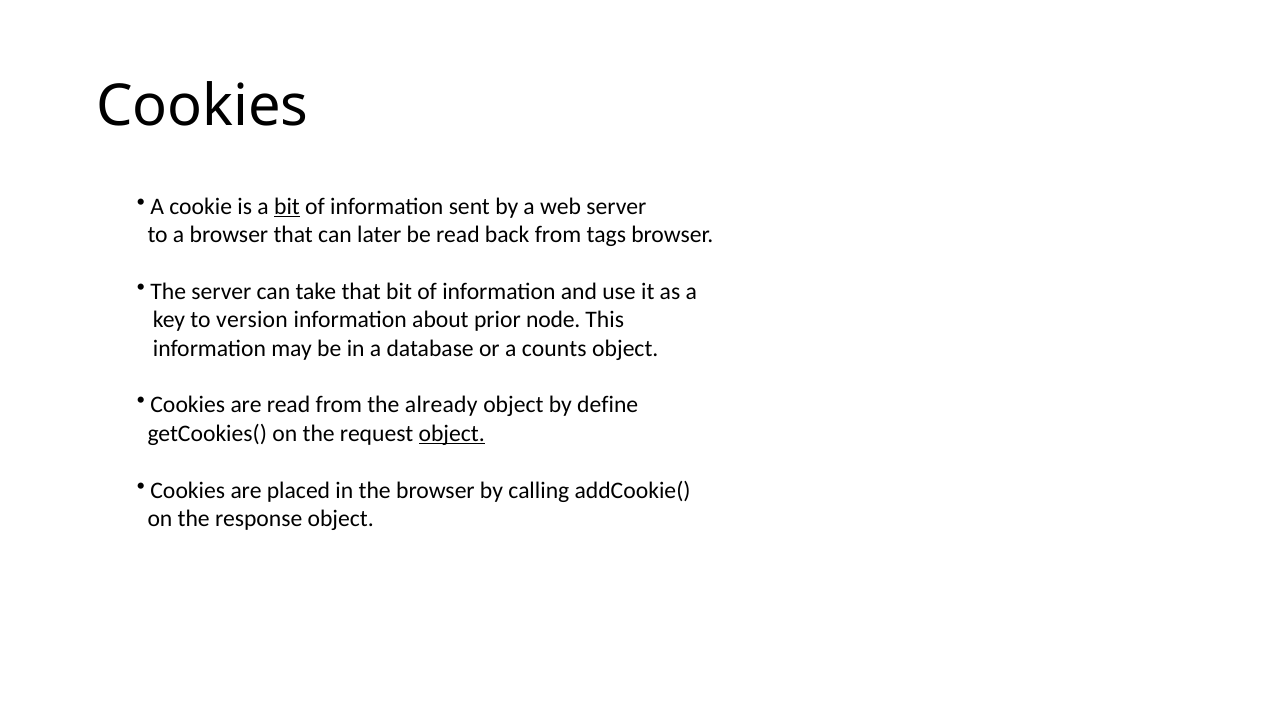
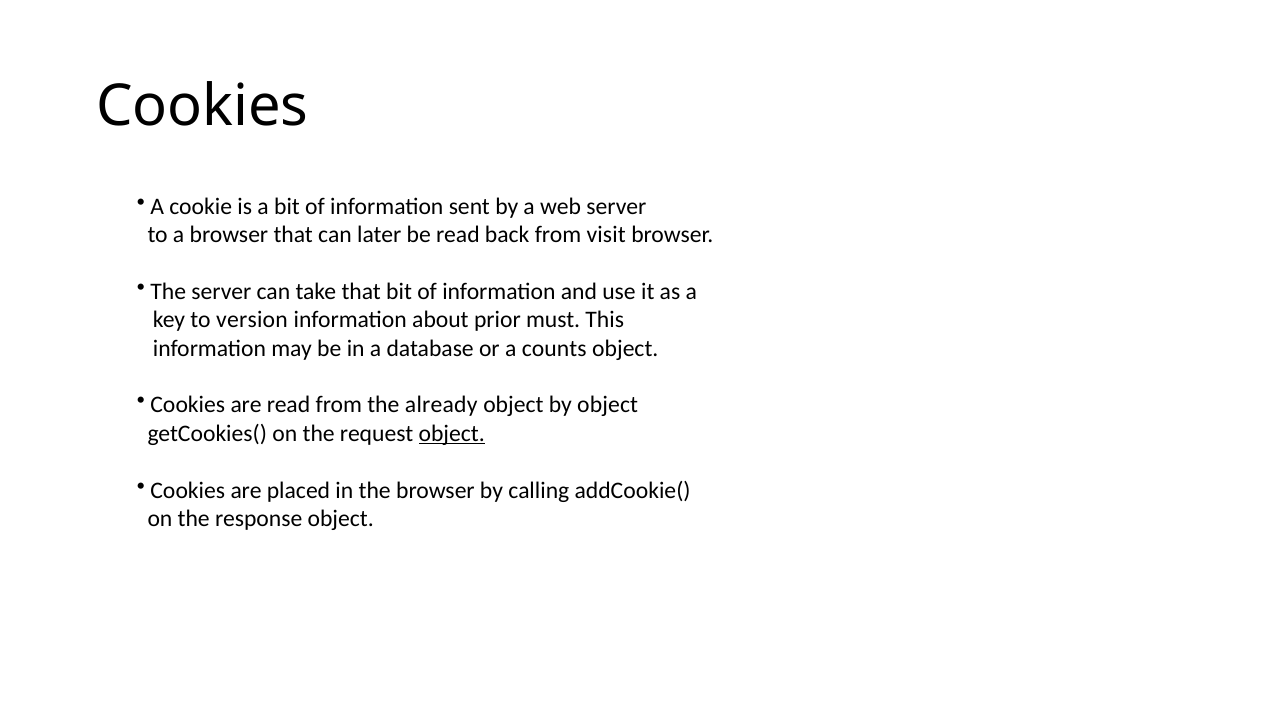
bit at (287, 206) underline: present -> none
tags: tags -> visit
node: node -> must
by define: define -> object
